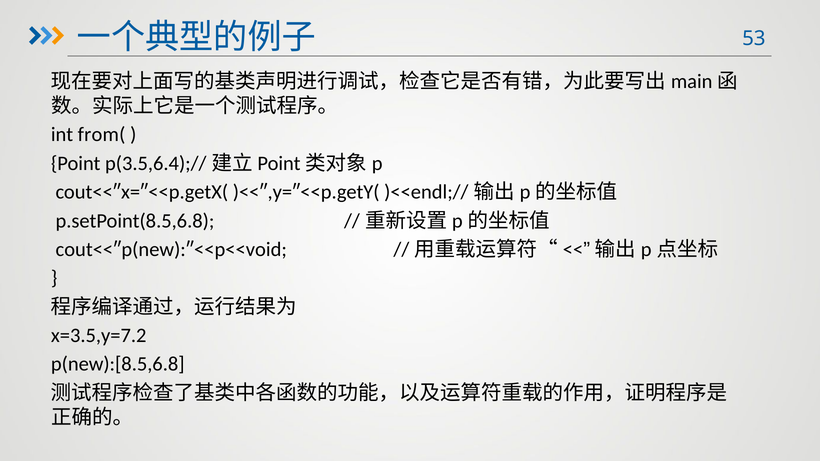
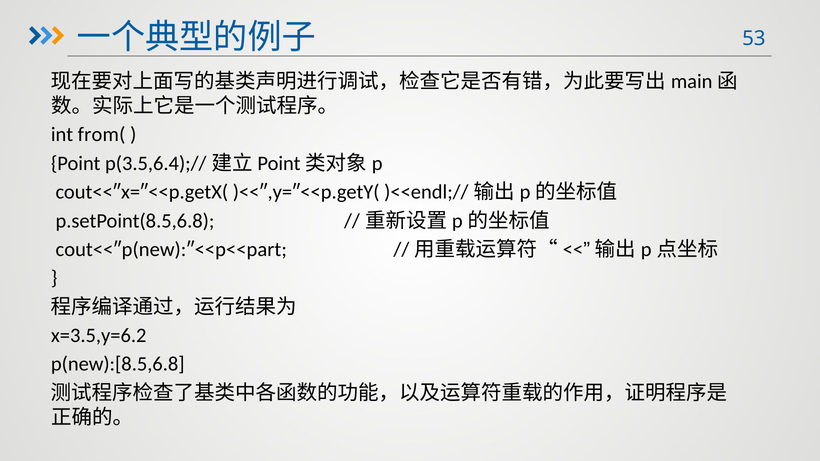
cout<<″p(new):″<<p<<void: cout<<″p(new):″<<p<<void -> cout<<″p(new):″<<p<<part
x=3.5,y=7.2: x=3.5,y=7.2 -> x=3.5,y=6.2
